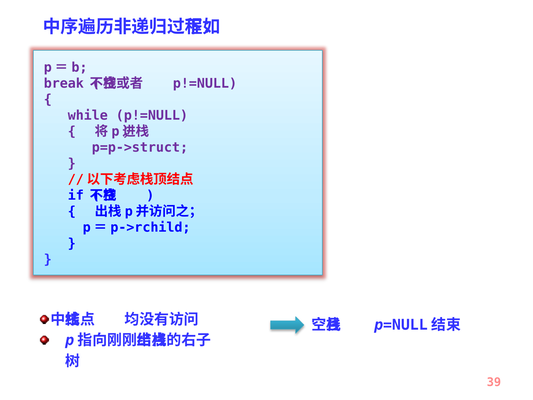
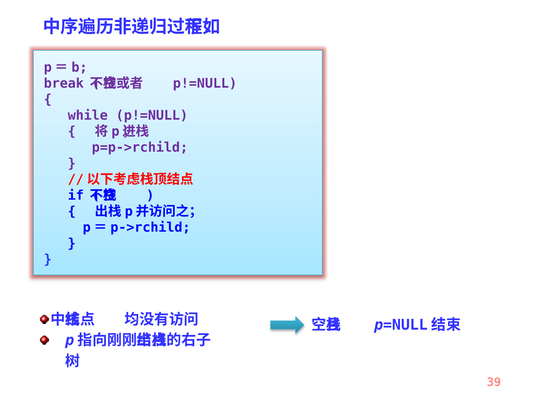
p=p->struct: p=p->struct -> p=p->rchild
